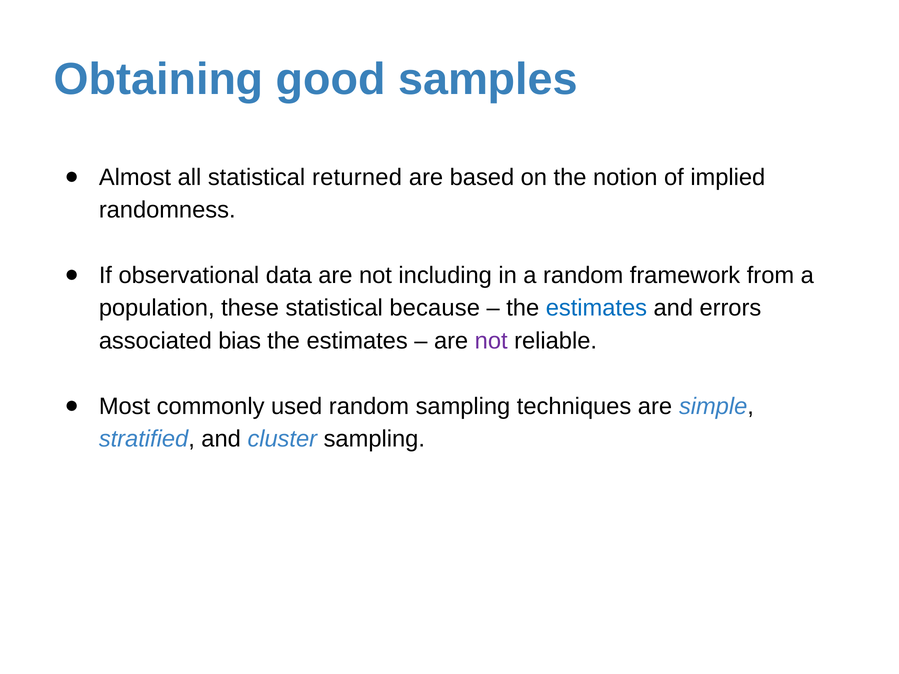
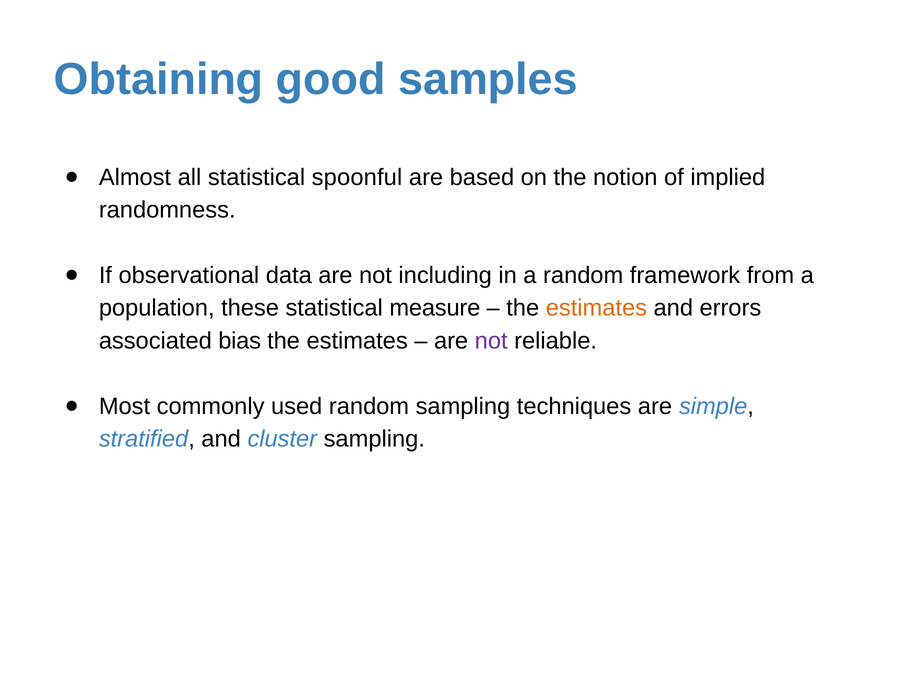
returned: returned -> spoonful
because: because -> measure
estimates at (596, 308) colour: blue -> orange
